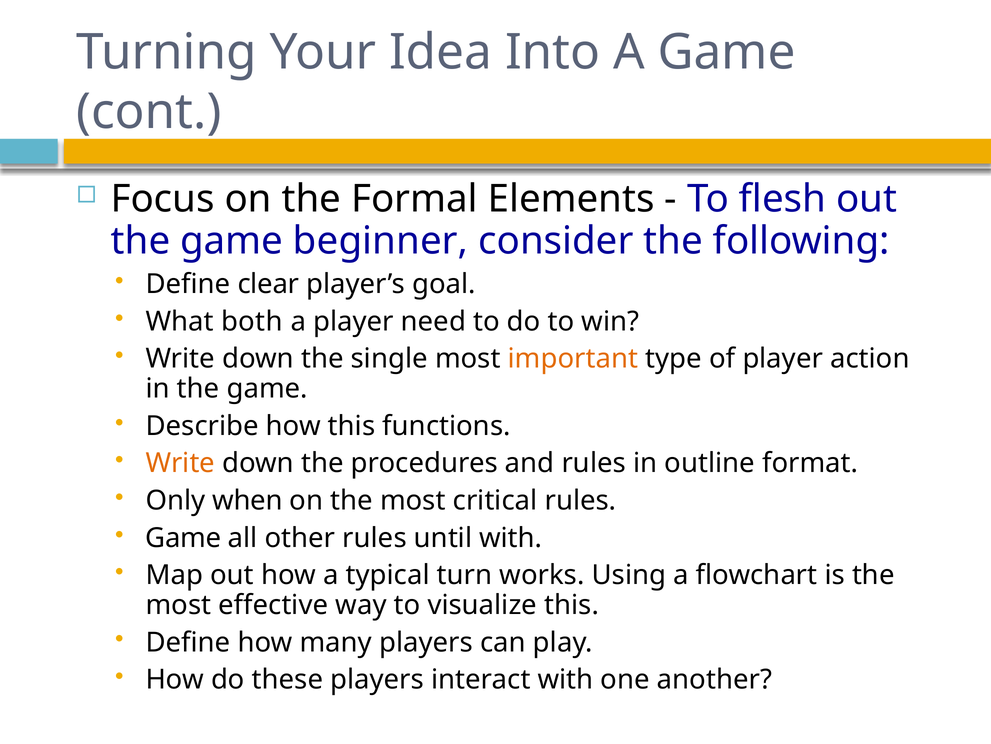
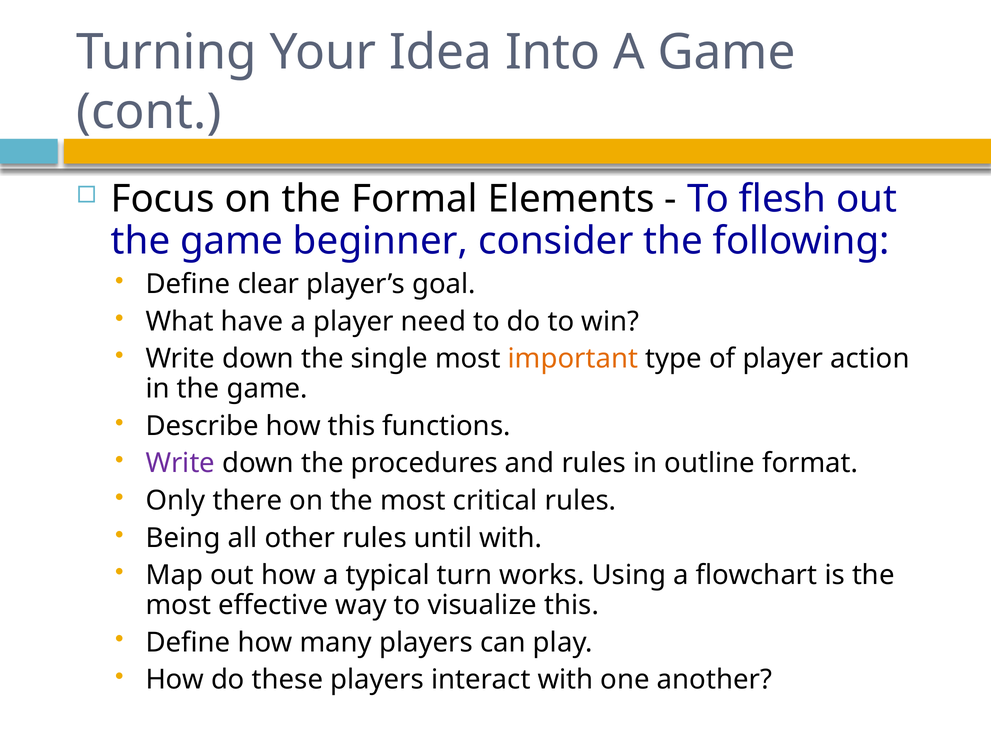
both: both -> have
Write at (180, 463) colour: orange -> purple
when: when -> there
Game at (183, 537): Game -> Being
